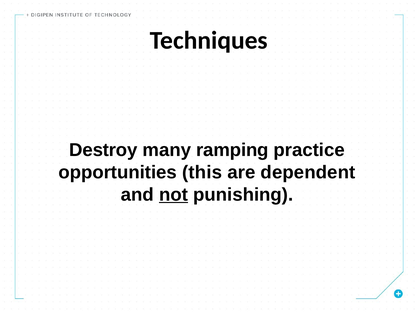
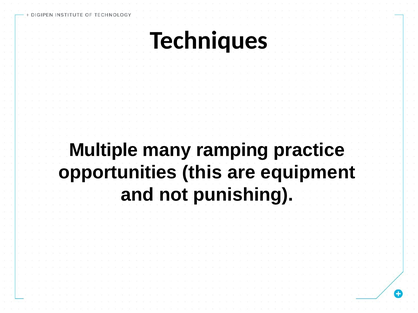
Destroy: Destroy -> Multiple
dependent: dependent -> equipment
not underline: present -> none
